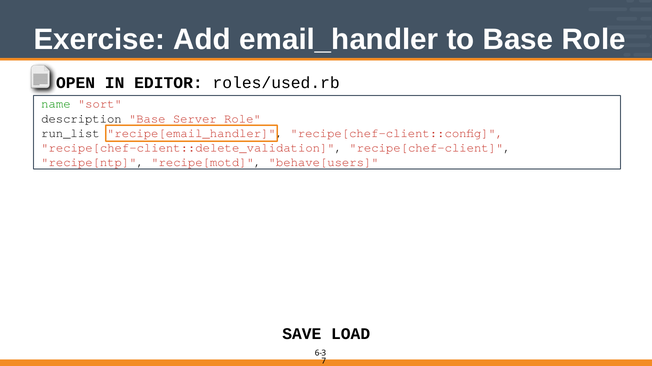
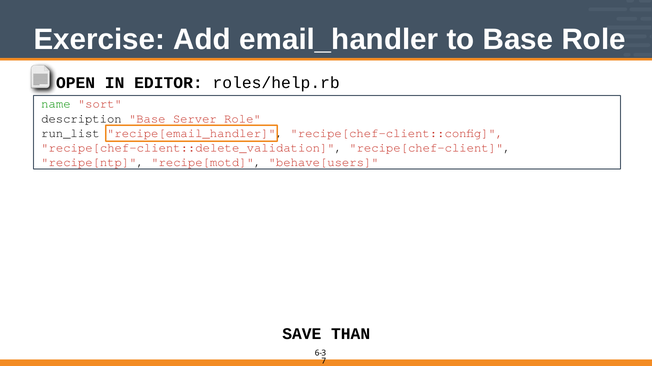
roles/used.rb: roles/used.rb -> roles/help.rb
LOAD: LOAD -> THAN
